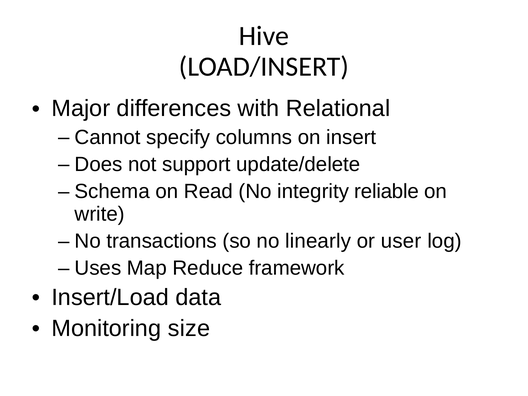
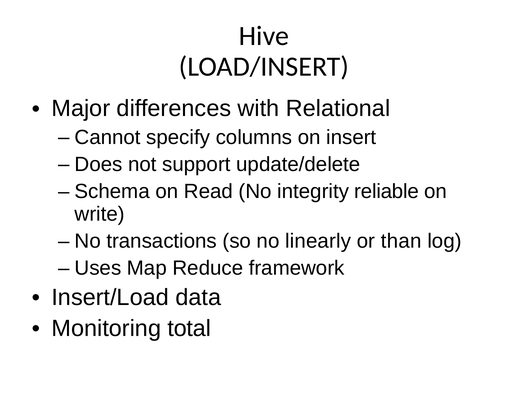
user: user -> than
size: size -> total
